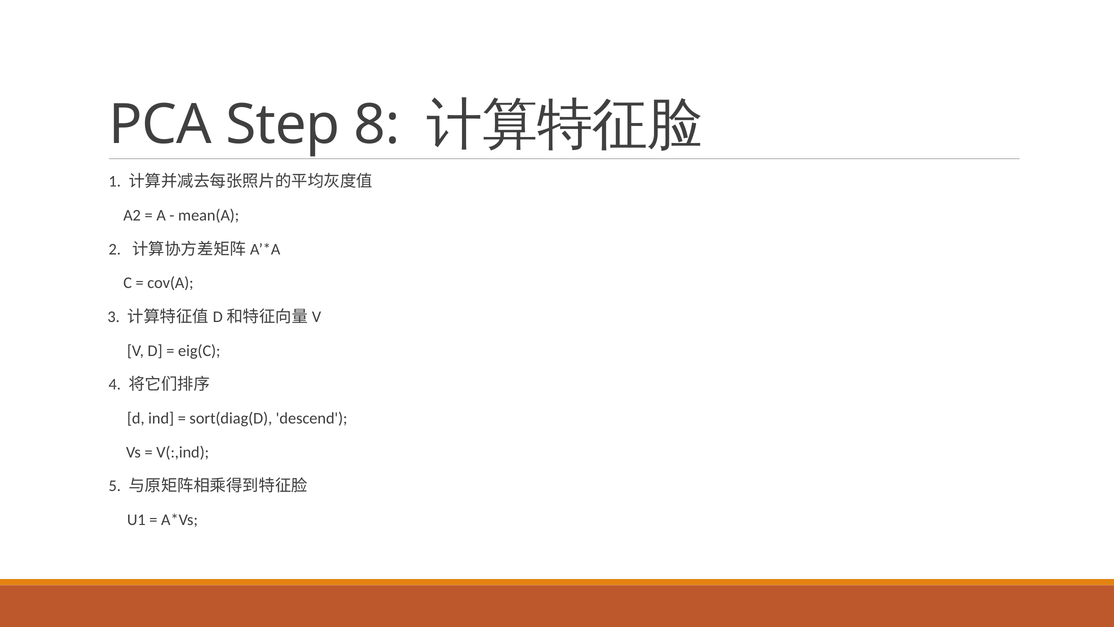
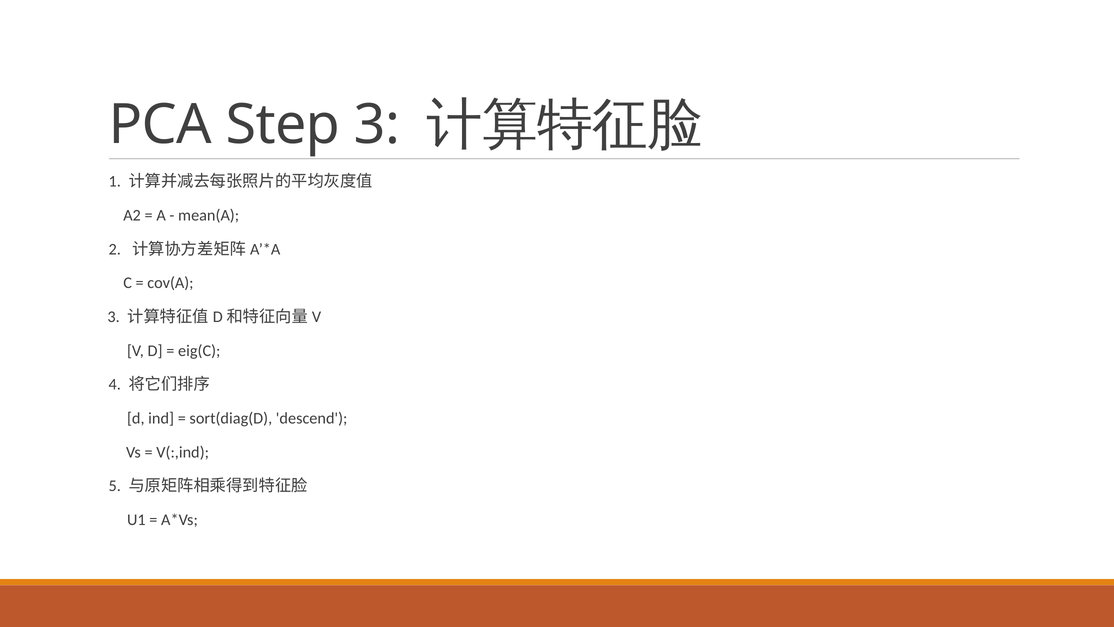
Step 8: 8 -> 3
